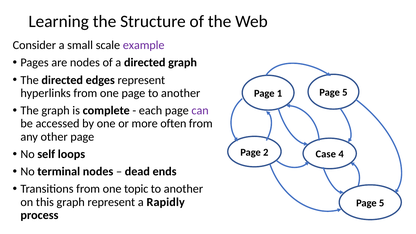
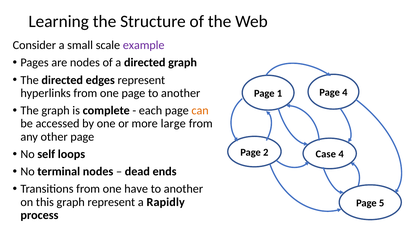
5 at (345, 92): 5 -> 4
can colour: purple -> orange
often: often -> large
topic: topic -> have
